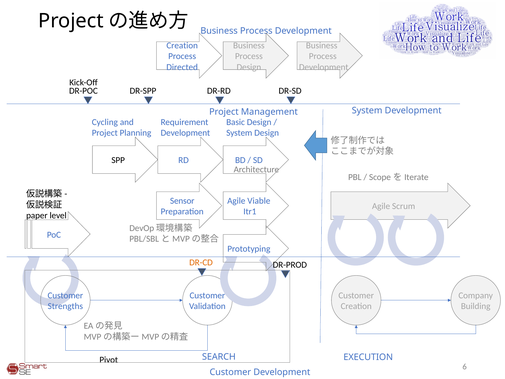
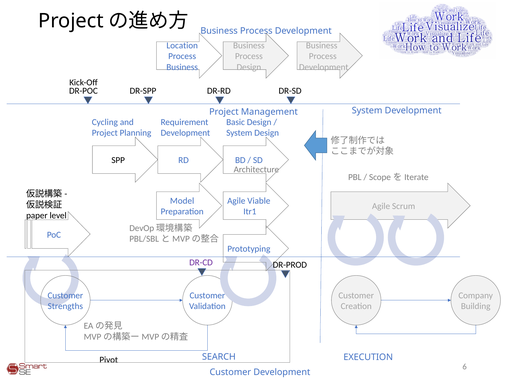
Creation at (182, 45): Creation -> Location
Directed at (182, 67): Directed -> Business
Sensor: Sensor -> Model
DR-CD colour: orange -> purple
